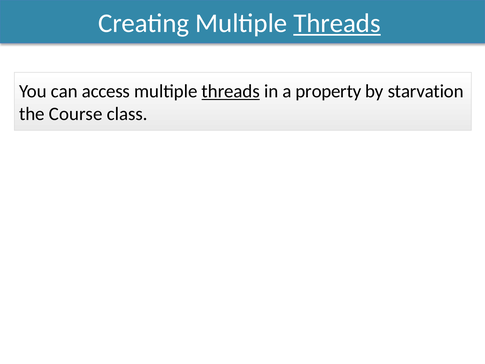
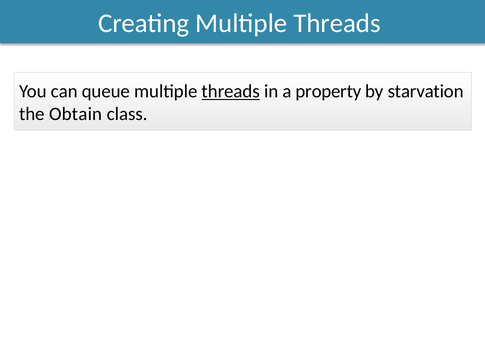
Threads at (337, 23) underline: present -> none
access: access -> queue
Course: Course -> Obtain
